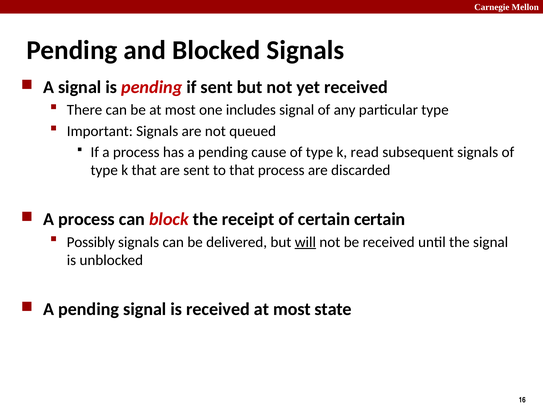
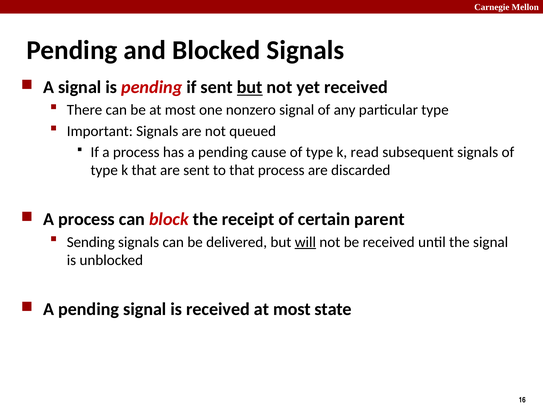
but at (250, 87) underline: none -> present
includes: includes -> nonzero
certain certain: certain -> parent
Possibly: Possibly -> Sending
